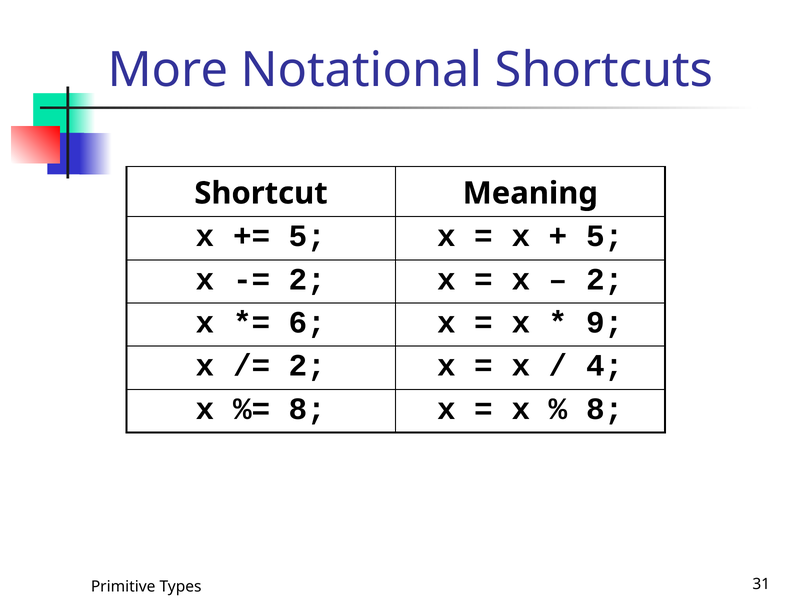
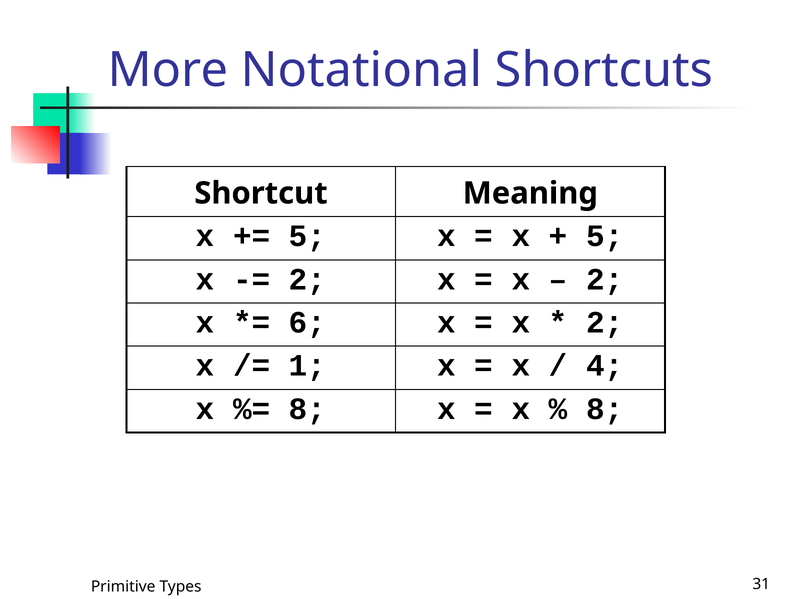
9 at (605, 322): 9 -> 2
2 at (308, 365): 2 -> 1
